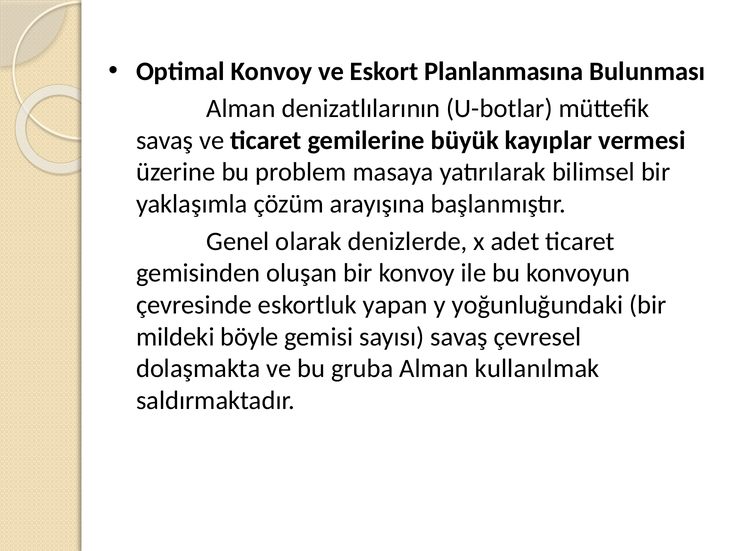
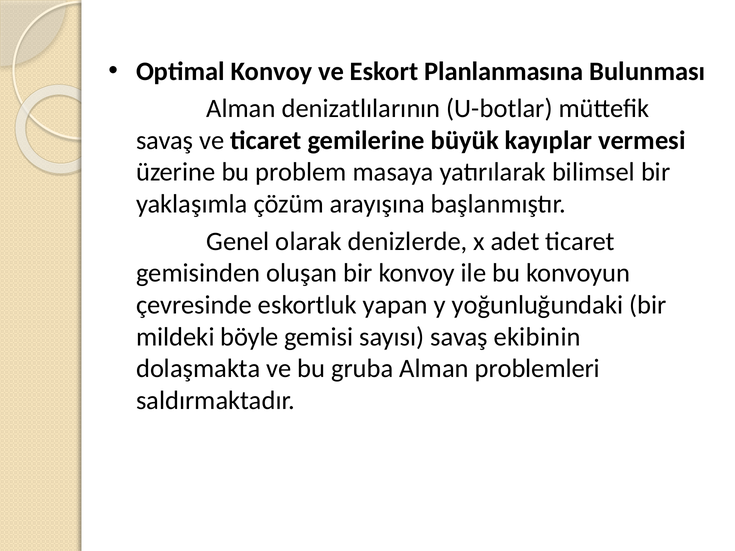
çevresel: çevresel -> ekibinin
kullanılmak: kullanılmak -> problemleri
